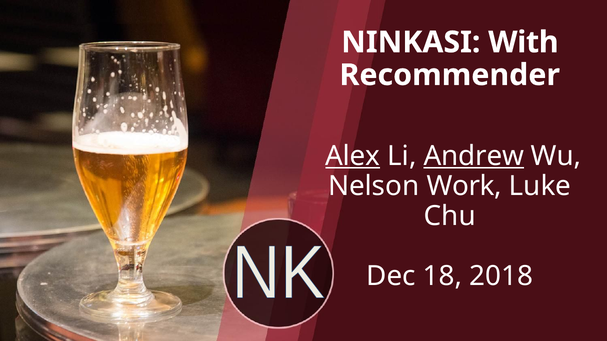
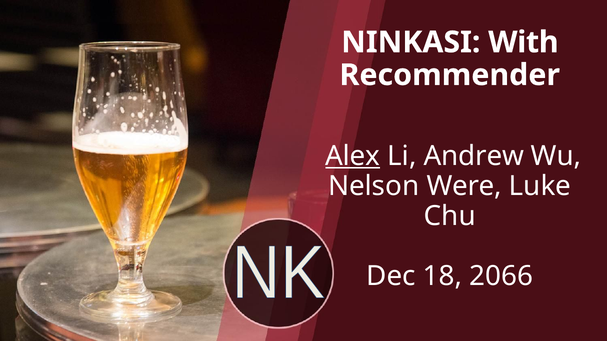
Andrew underline: present -> none
Work: Work -> Were
2018: 2018 -> 2066
